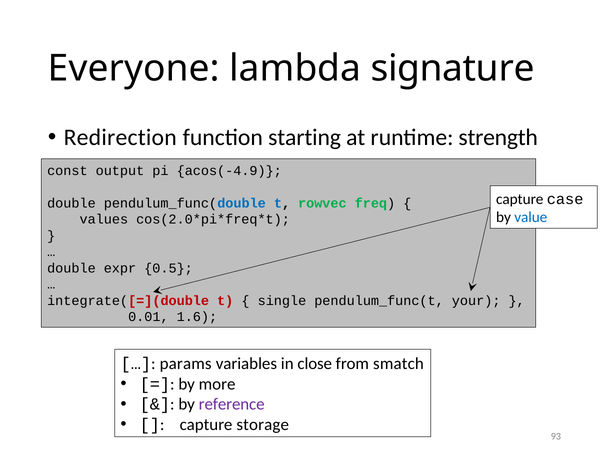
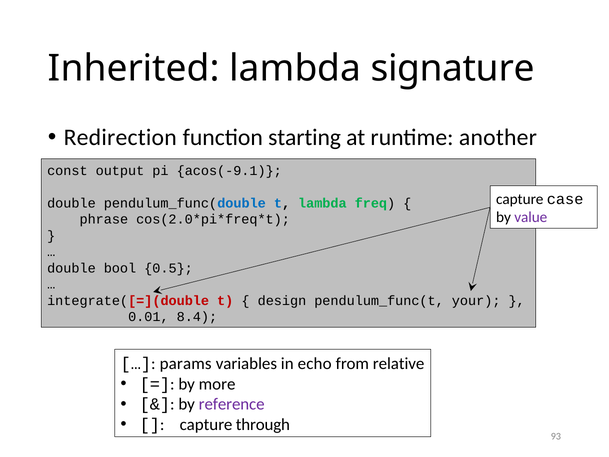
Everyone: Everyone -> Inherited
strength: strength -> another
acos(-4.9: acos(-4.9 -> acos(-9.1
t rowvec: rowvec -> lambda
value colour: blue -> purple
values: values -> phrase
expr: expr -> bool
single: single -> design
1.6: 1.6 -> 8.4
close: close -> echo
smatch: smatch -> relative
storage: storage -> through
